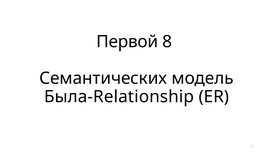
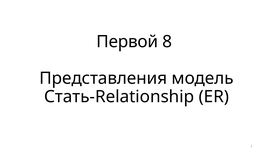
Семантических: Семантических -> Представления
Была-Relationship: Была-Relationship -> Стать-Relationship
